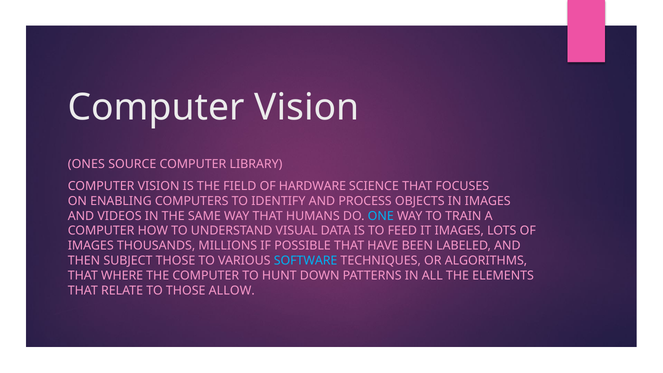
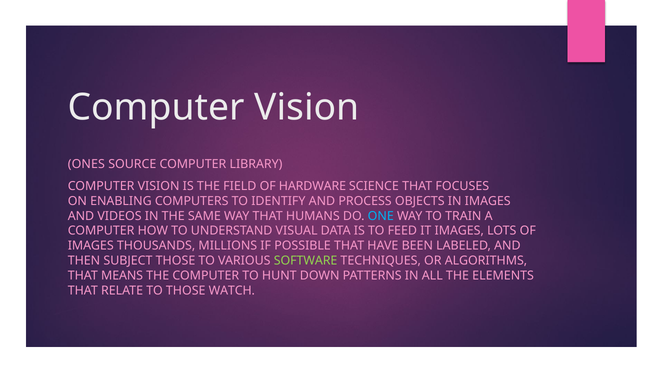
SOFTWARE colour: light blue -> light green
WHERE: WHERE -> MEANS
ALLOW: ALLOW -> WATCH
